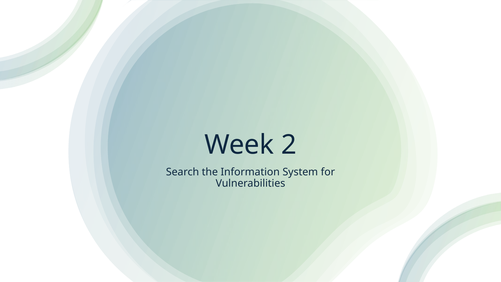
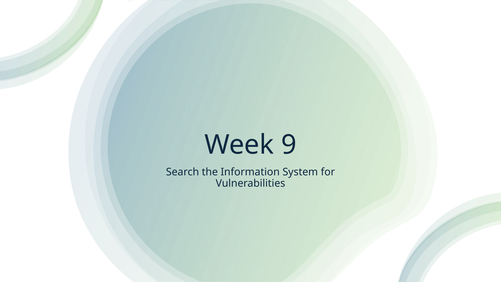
2: 2 -> 9
